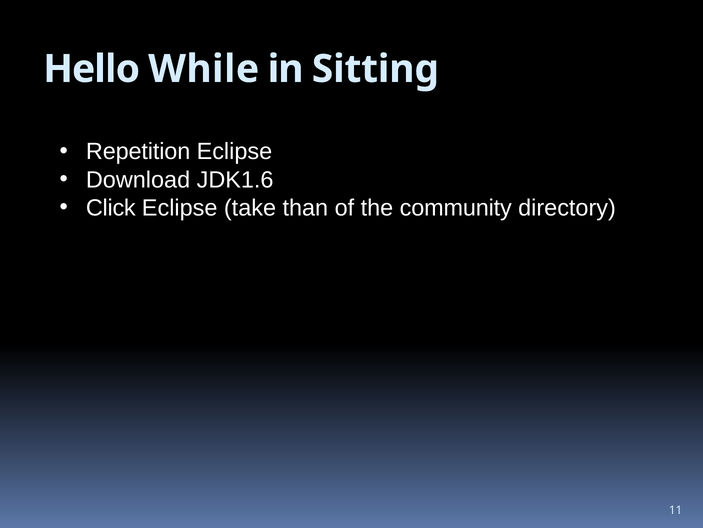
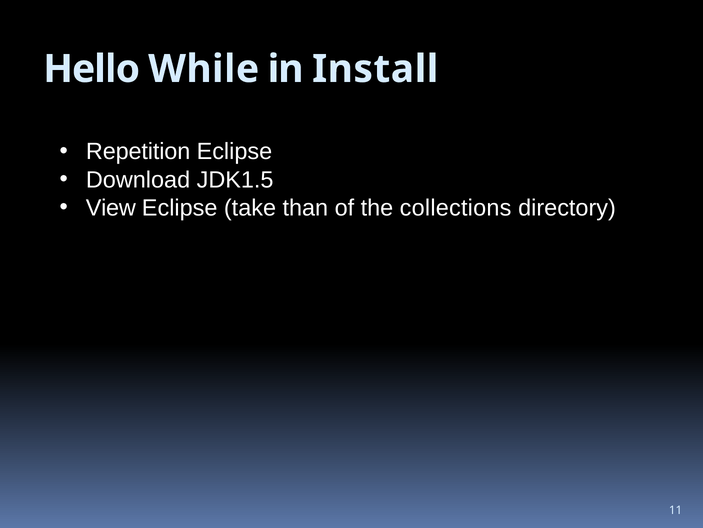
Sitting: Sitting -> Install
JDK1.6: JDK1.6 -> JDK1.5
Click: Click -> View
community: community -> collections
